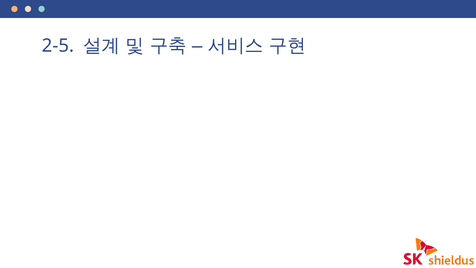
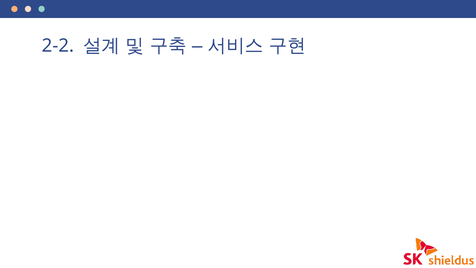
2-5: 2-5 -> 2-2
